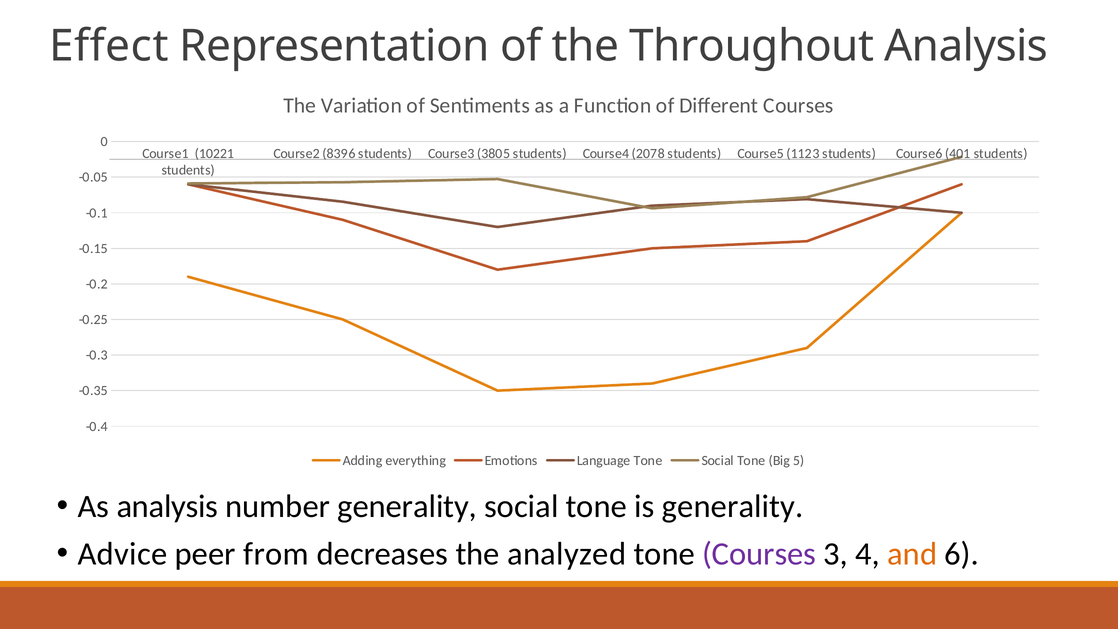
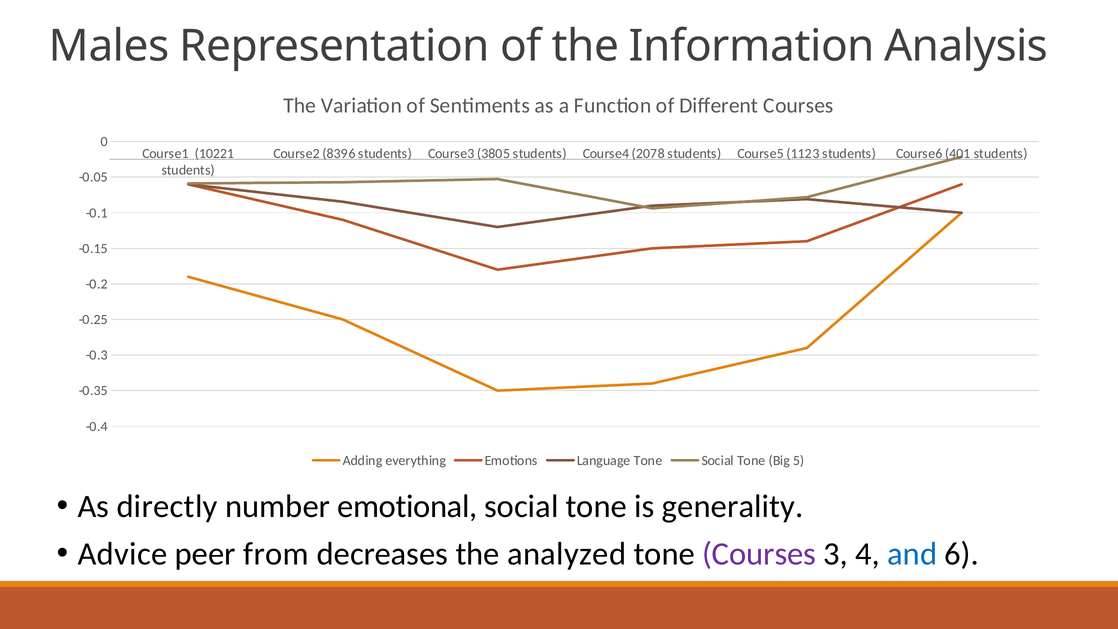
Effect: Effect -> Males
Throughout: Throughout -> Information
As analysis: analysis -> directly
number generality: generality -> emotional
and colour: orange -> blue
